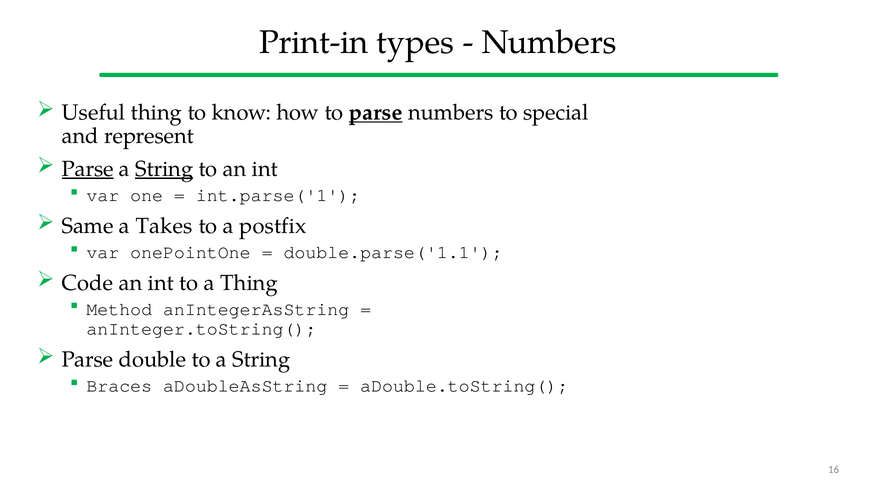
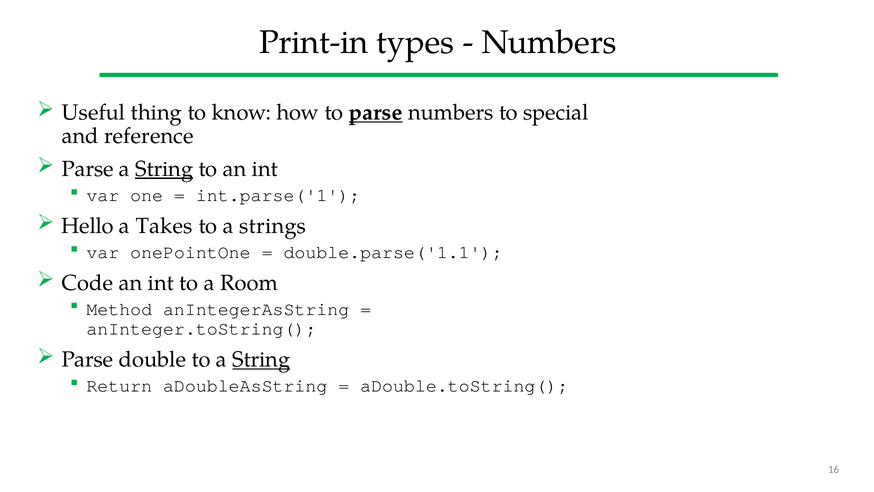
represent: represent -> reference
Parse at (88, 169) underline: present -> none
Same: Same -> Hello
postfix: postfix -> strings
a Thing: Thing -> Room
String at (261, 359) underline: none -> present
Braces: Braces -> Return
